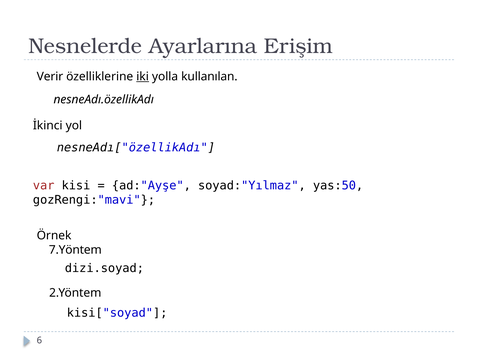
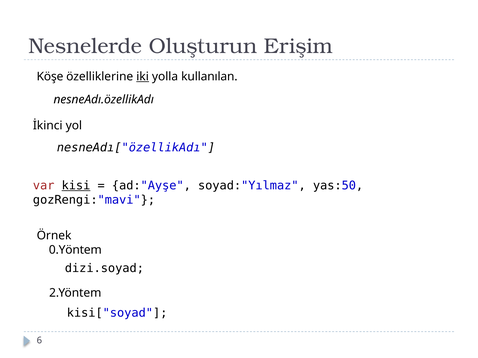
Ayarlarına: Ayarlarına -> Oluşturun
Verir: Verir -> Köşe
kisi underline: none -> present
7.Yöntem: 7.Yöntem -> 0.Yöntem
